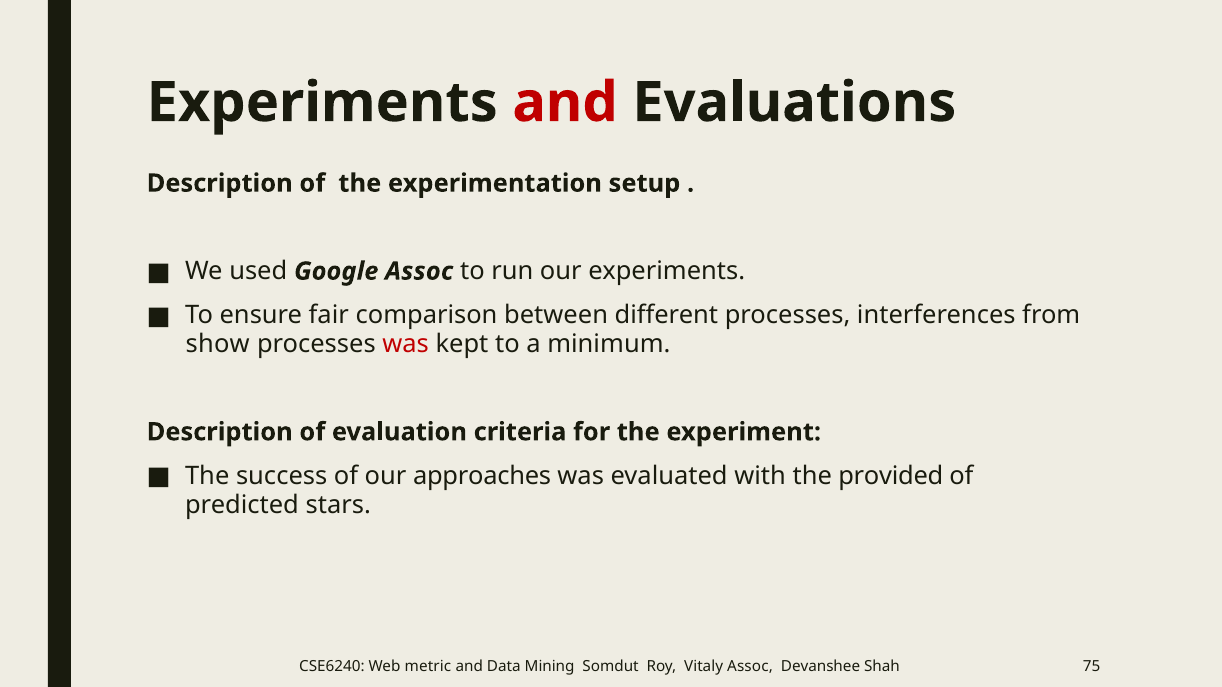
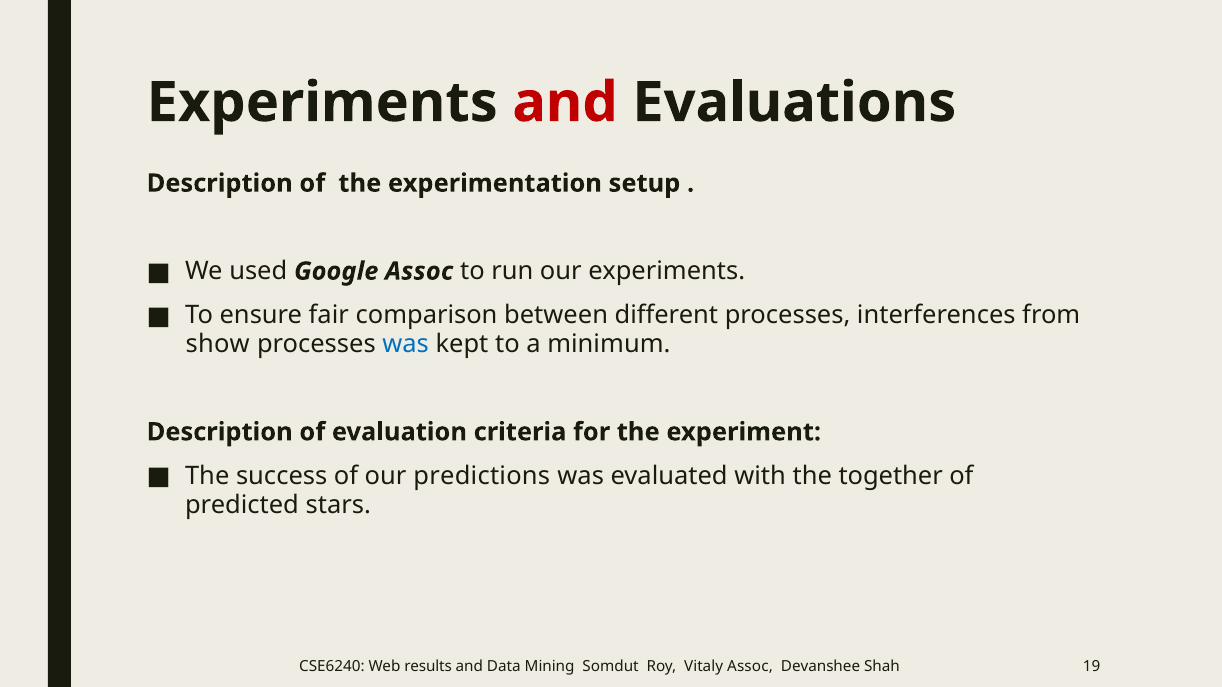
was at (406, 344) colour: red -> blue
approaches: approaches -> predictions
provided: provided -> together
metric: metric -> results
75: 75 -> 19
